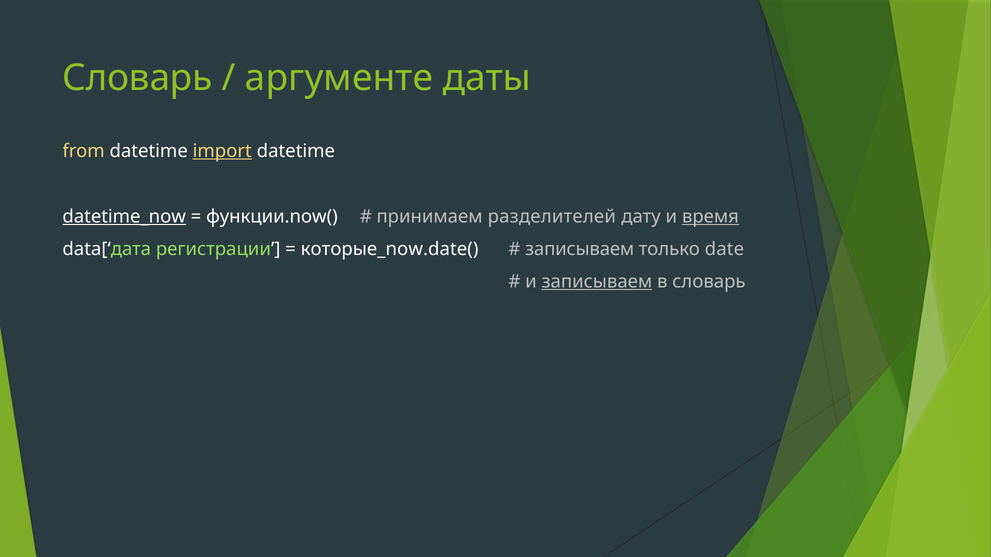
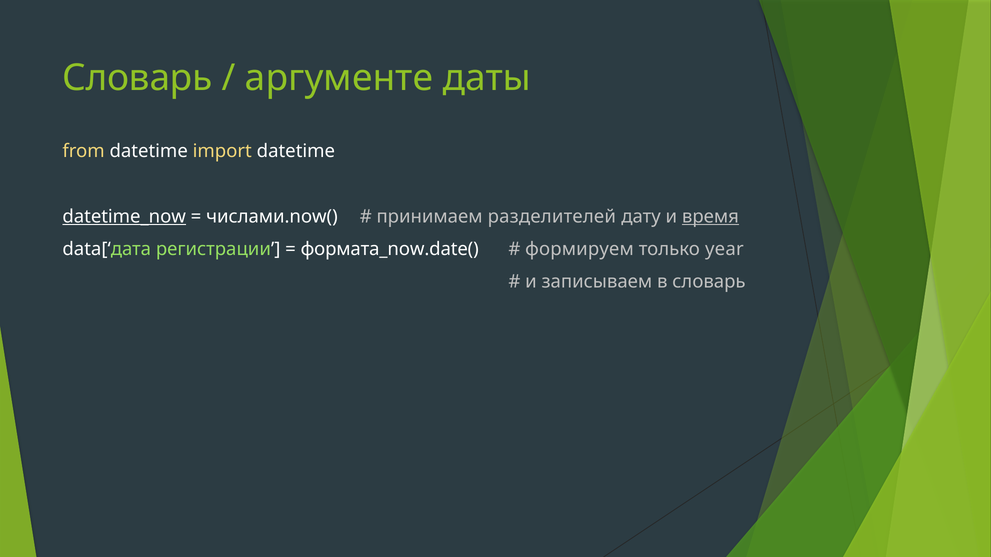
import underline: present -> none
функции.now(: функции.now( -> числами.now(
которые_now.date(: которые_now.date( -> формата_now.date(
записываем at (580, 249): записываем -> формируем
date: date -> year
записываем at (597, 282) underline: present -> none
